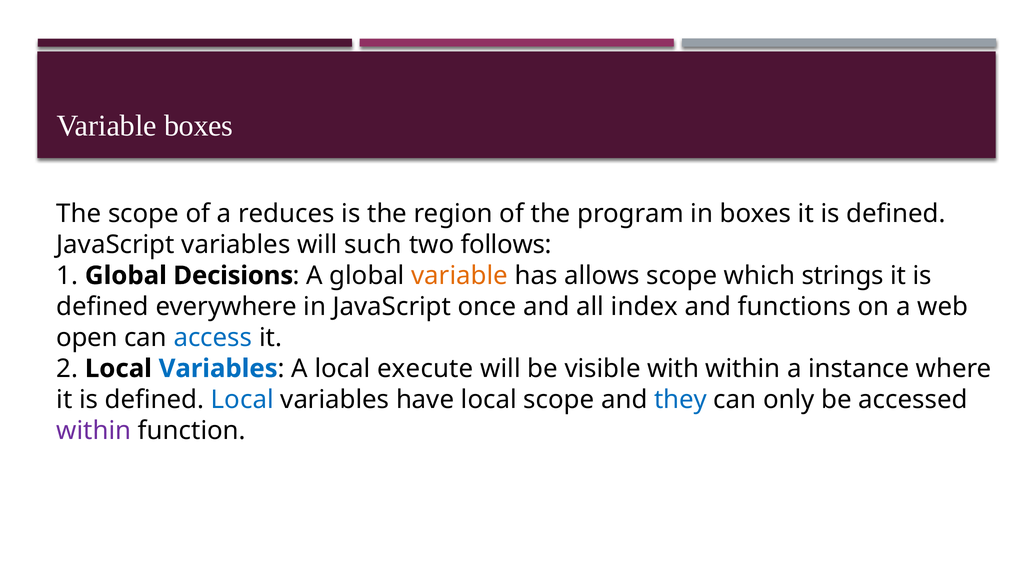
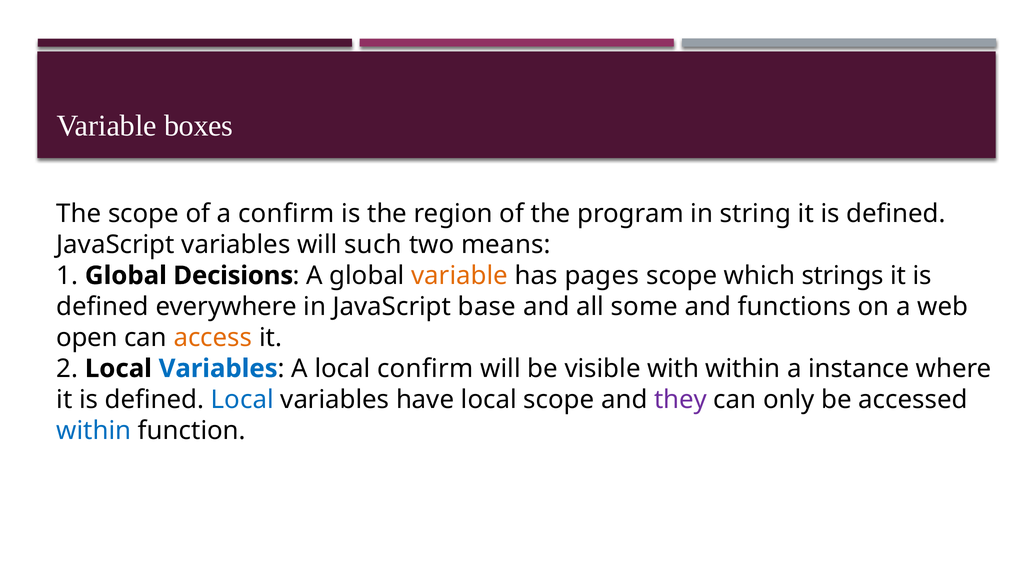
a reduces: reduces -> confirm
in boxes: boxes -> string
follows: follows -> means
allows: allows -> pages
once: once -> base
index: index -> some
access colour: blue -> orange
local execute: execute -> confirm
they colour: blue -> purple
within at (94, 431) colour: purple -> blue
